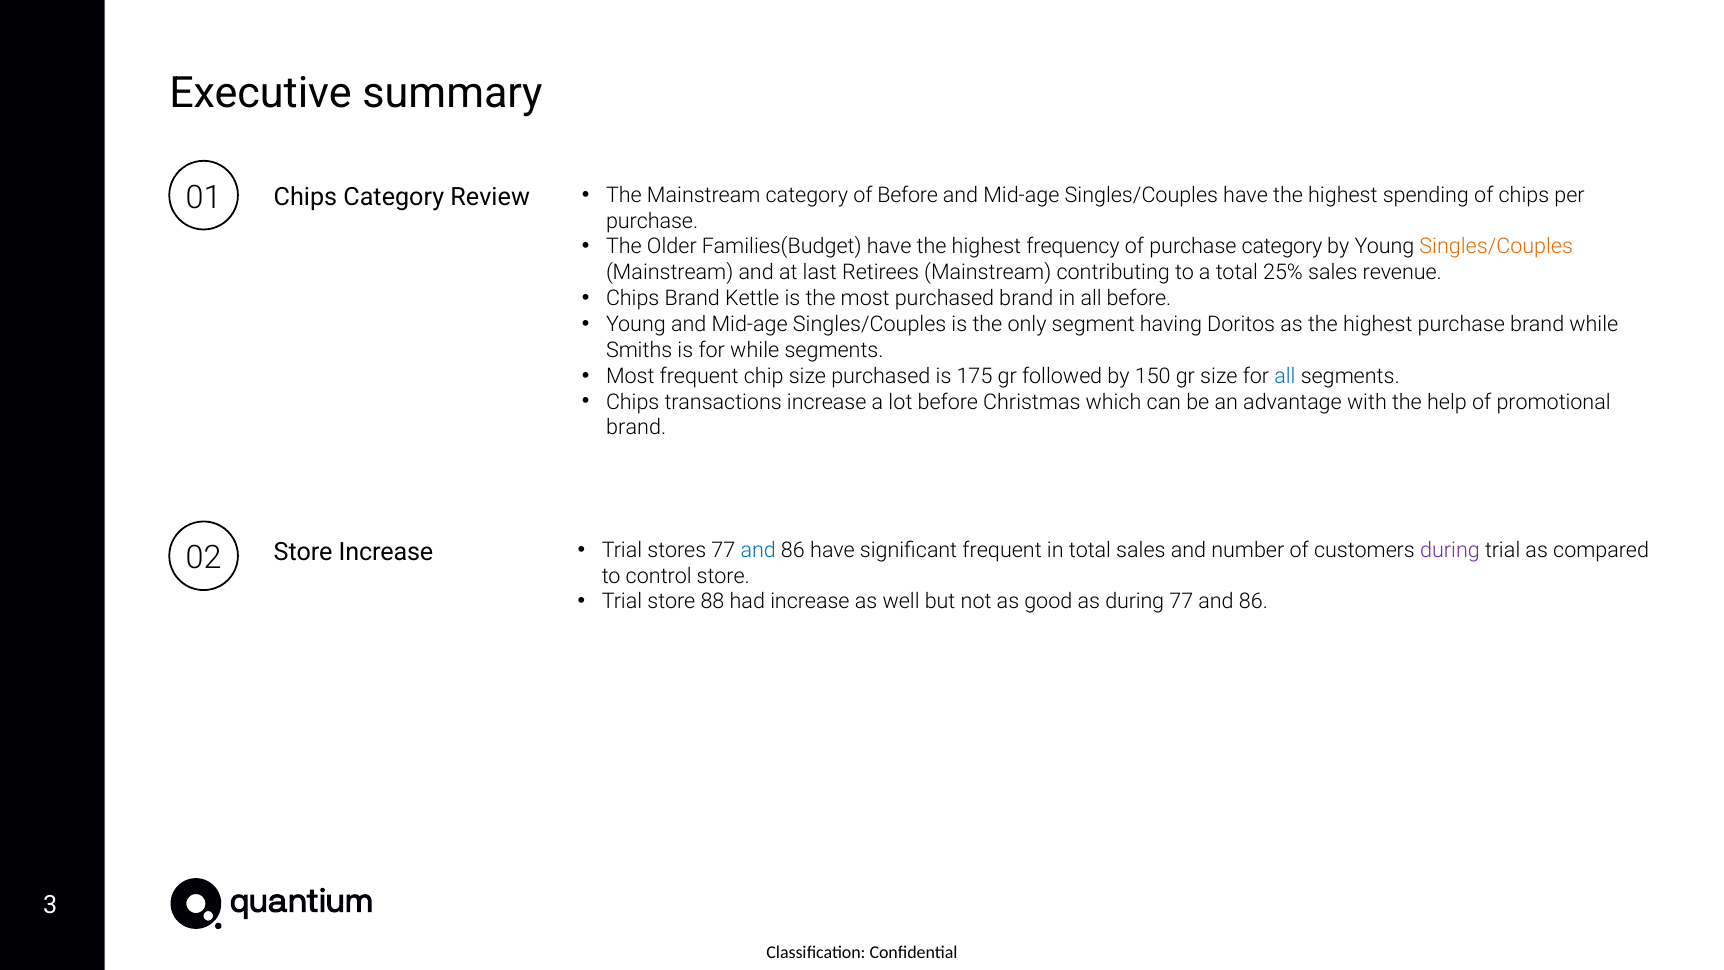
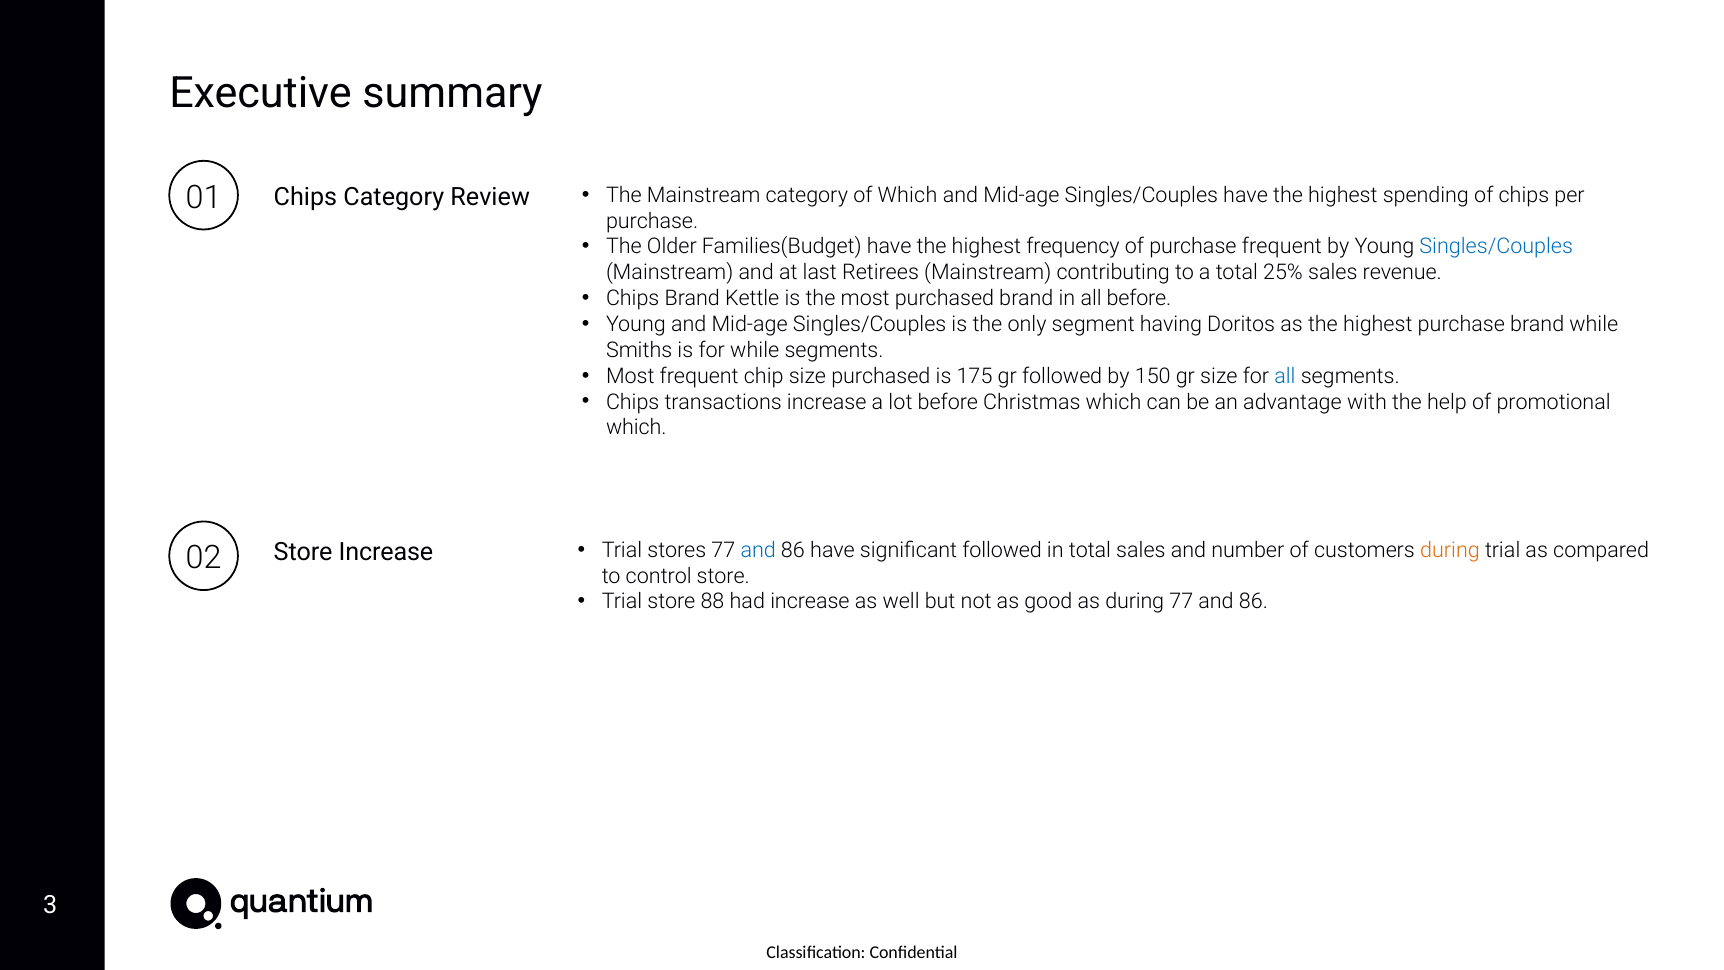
of Before: Before -> Which
purchase category: category -> frequent
Singles/Couples at (1496, 247) colour: orange -> blue
brand at (636, 428): brand -> which
significant frequent: frequent -> followed
during at (1450, 550) colour: purple -> orange
